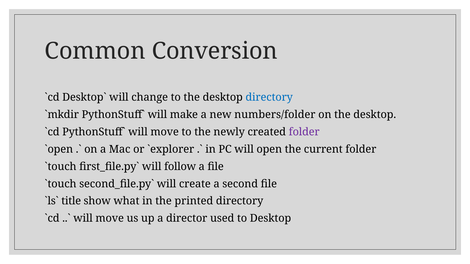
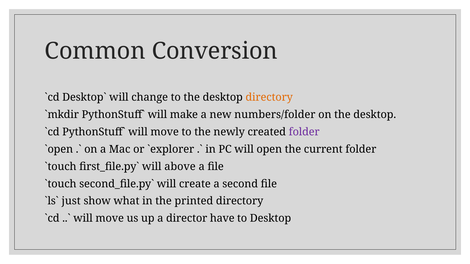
directory at (269, 97) colour: blue -> orange
follow: follow -> above
title: title -> just
used: used -> have
